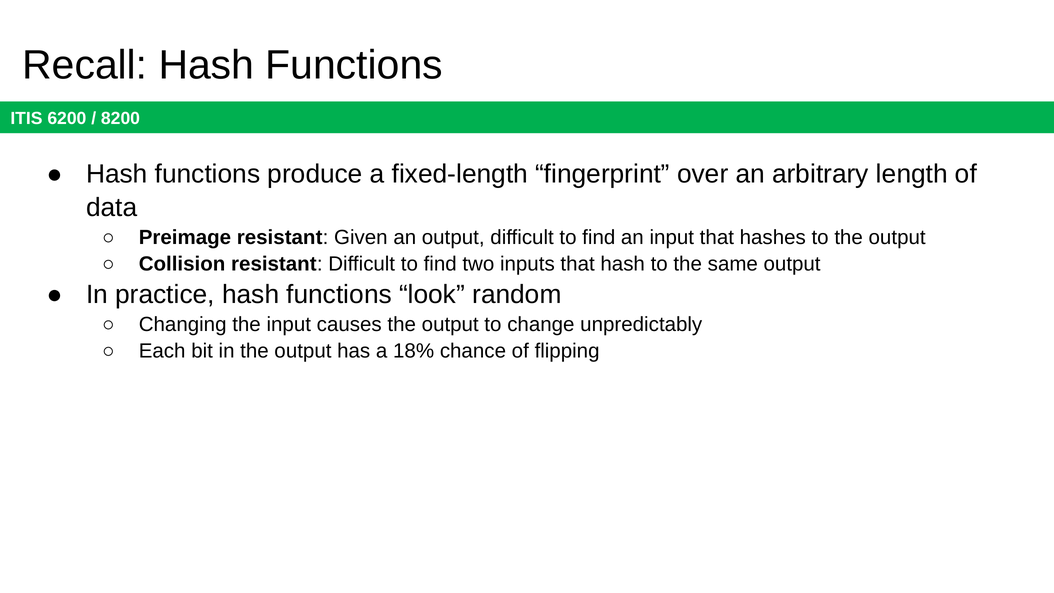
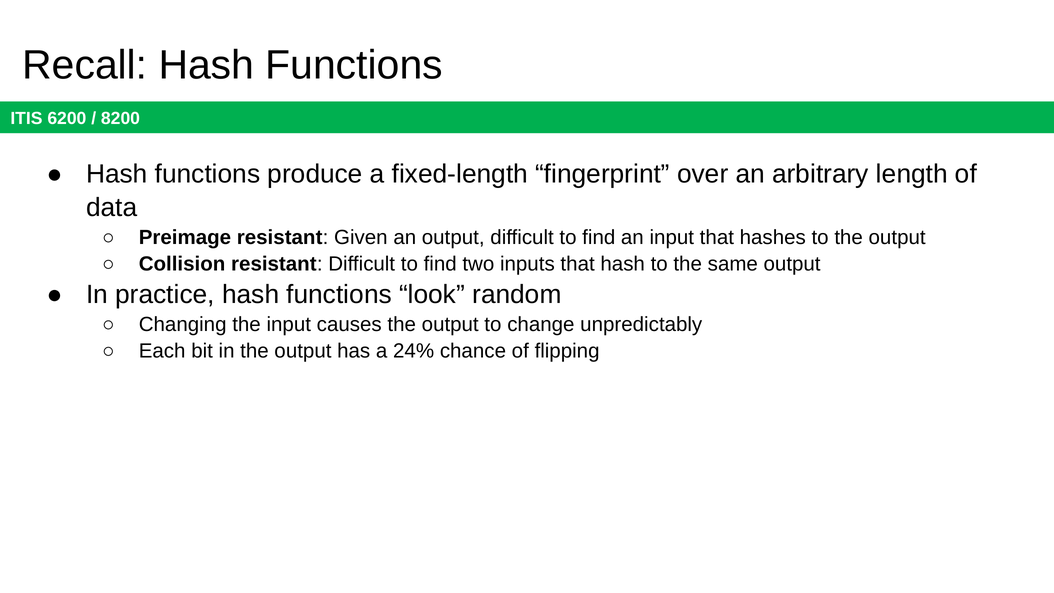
18%: 18% -> 24%
